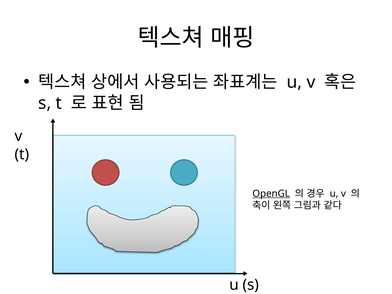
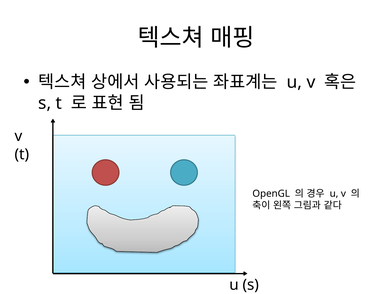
OpenGL underline: present -> none
